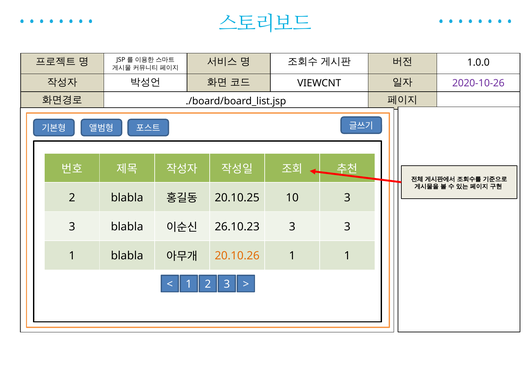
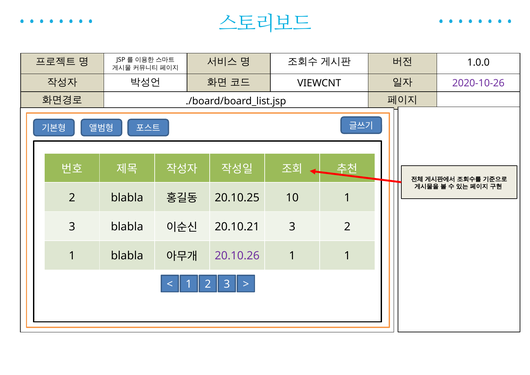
10 3: 3 -> 1
26.10.23: 26.10.23 -> 20.10.21
3 at (347, 227): 3 -> 2
20.10.26 colour: orange -> purple
